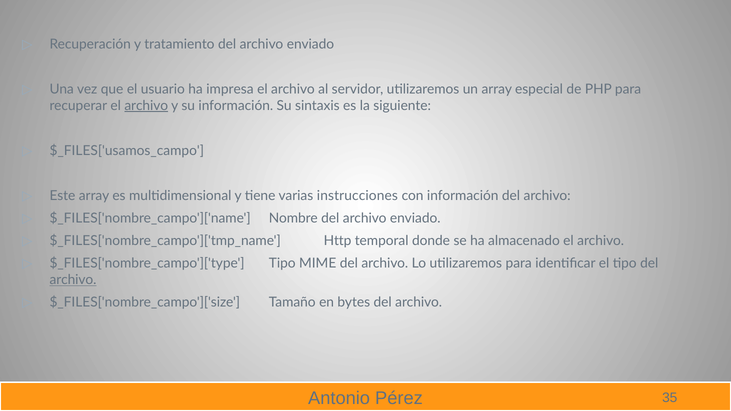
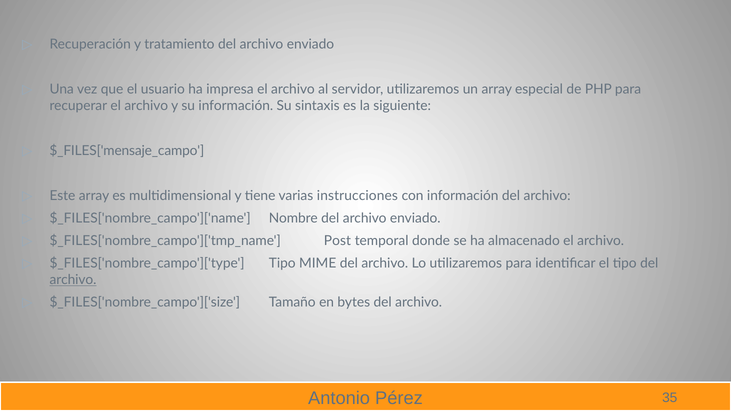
archivo at (146, 106) underline: present -> none
$_FILES['usamos_campo: $_FILES['usamos_campo -> $_FILES['mensaje_campo
Http: Http -> Post
